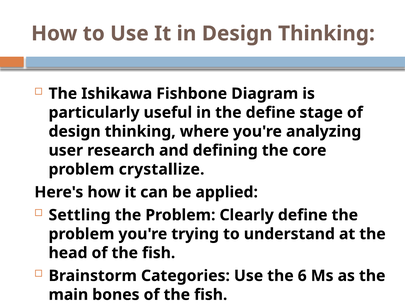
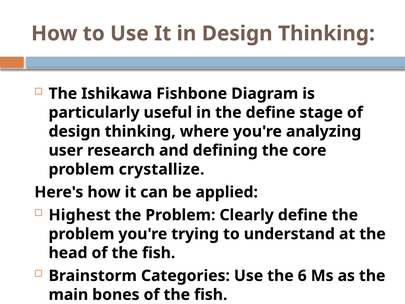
Settling: Settling -> Highest
